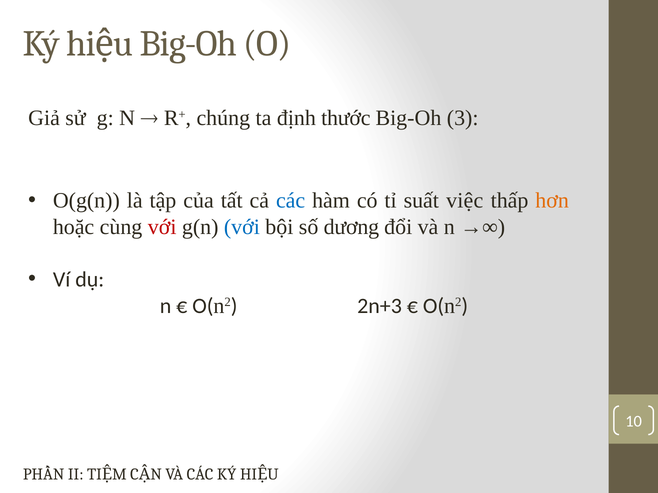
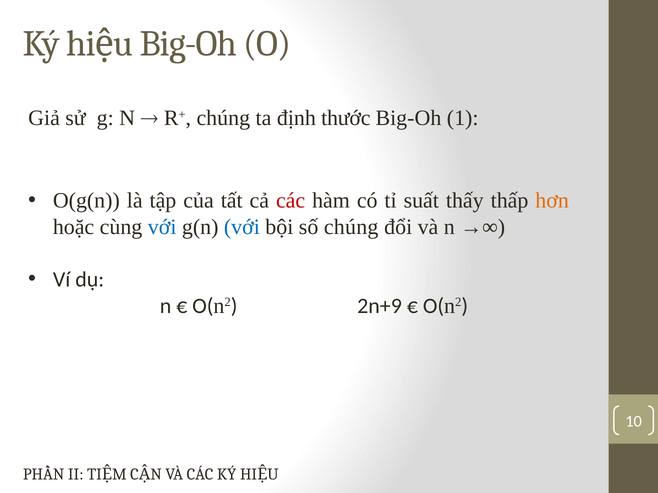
3: 3 -> 1
các at (291, 201) colour: blue -> red
việc: việc -> thấy
với at (162, 227) colour: red -> blue
số dương: dương -> chúng
2n+3: 2n+3 -> 2n+9
